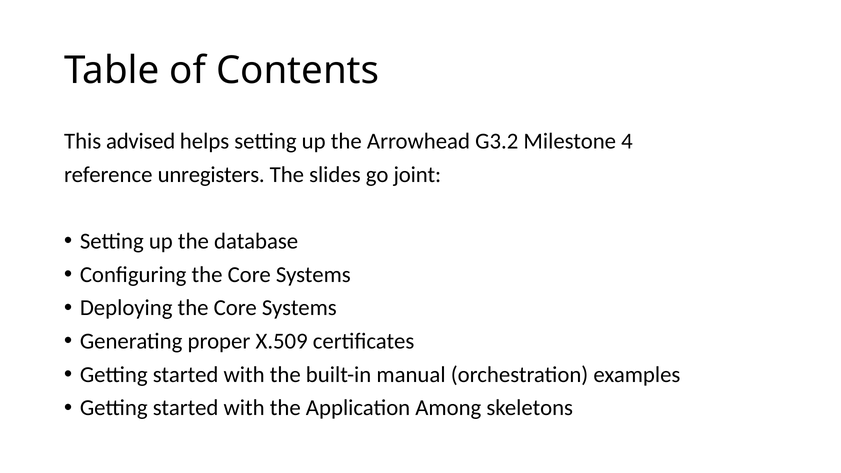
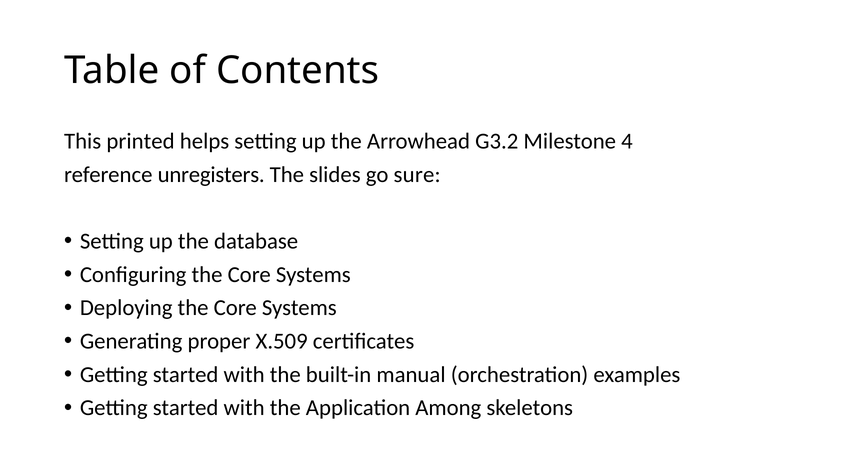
advised: advised -> printed
joint: joint -> sure
